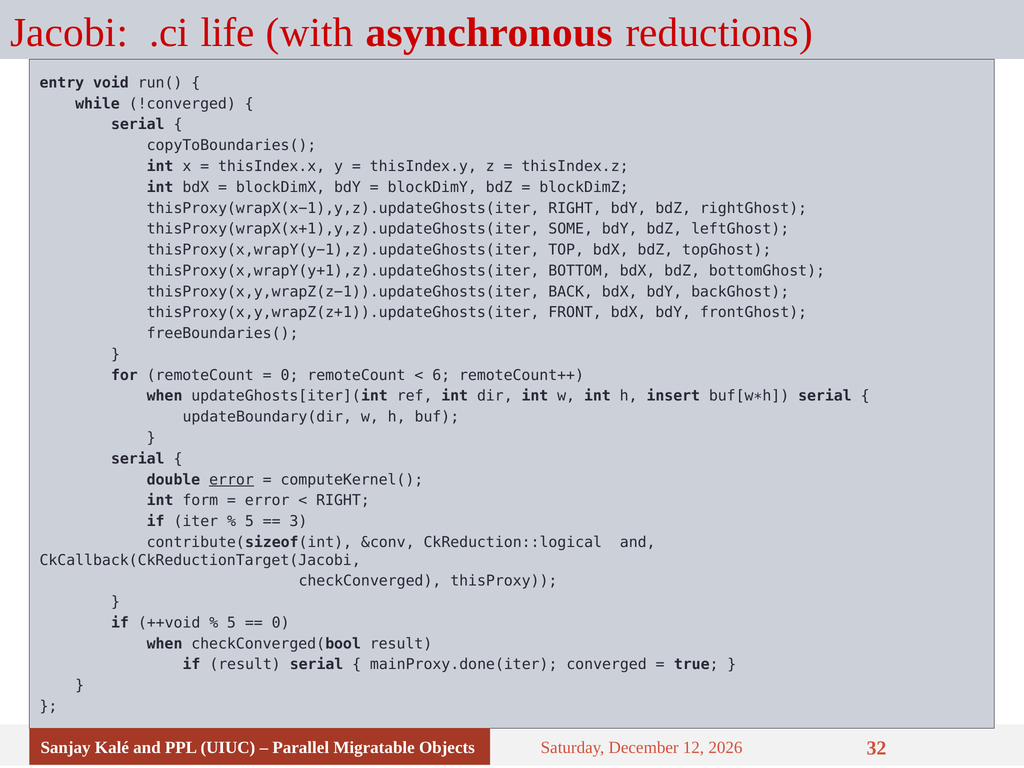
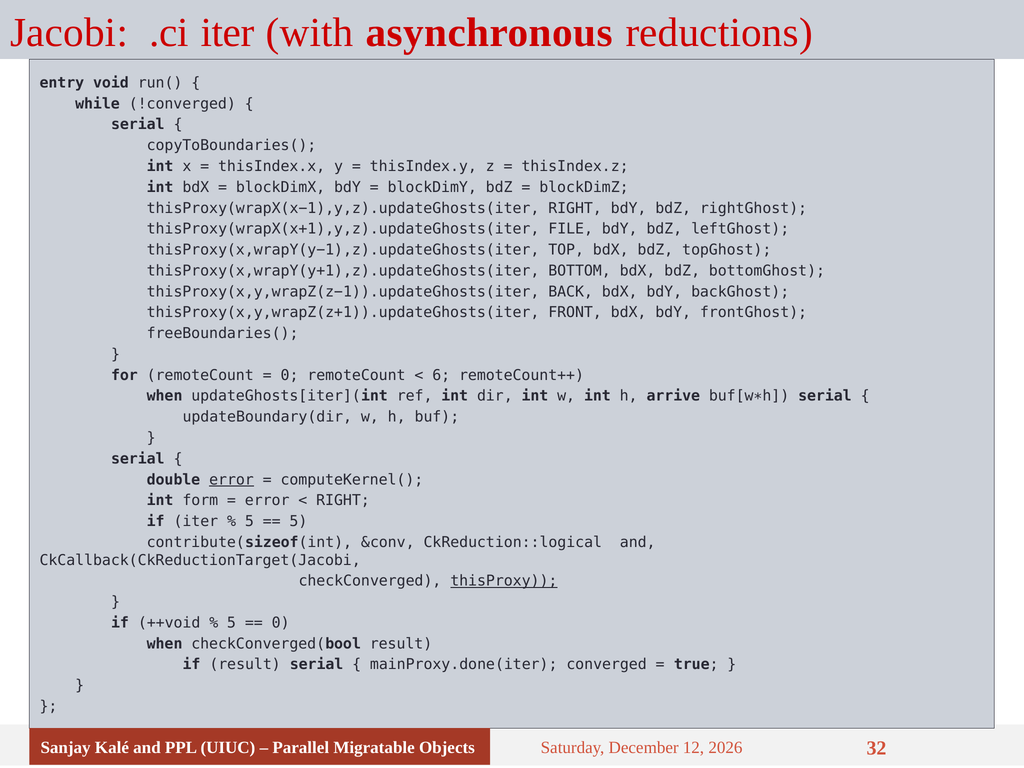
.ci life: life -> iter
SOME: SOME -> FILE
insert: insert -> arrive
3 at (298, 521): 3 -> 5
thisProxy underline: none -> present
